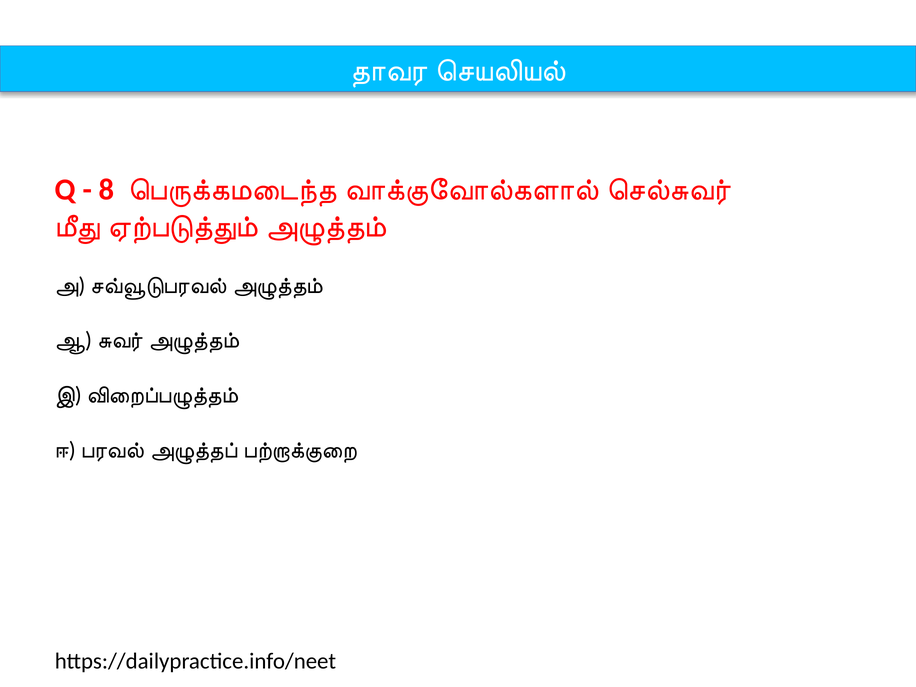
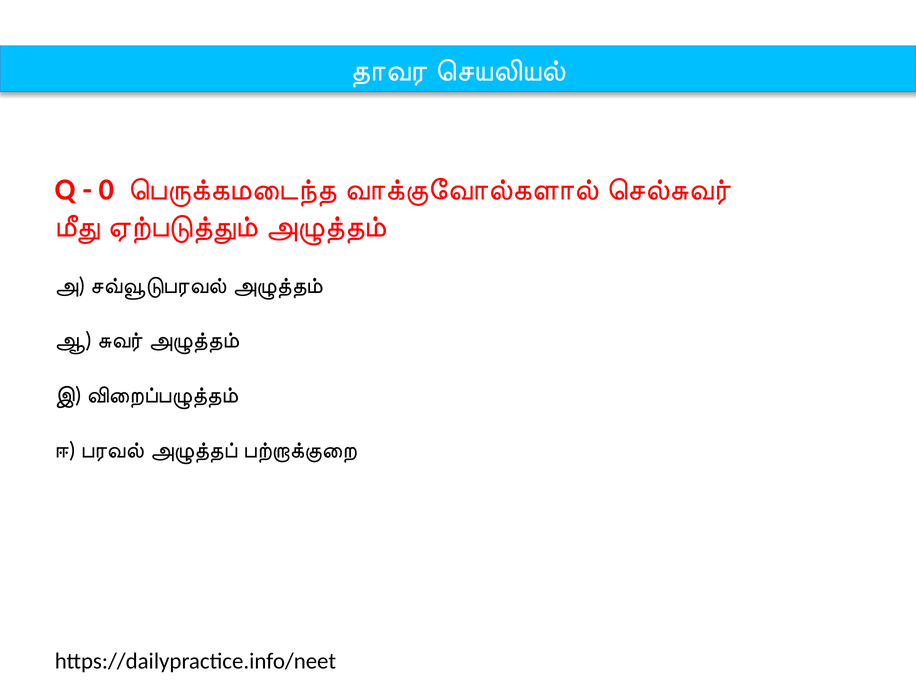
8: 8 -> 0
